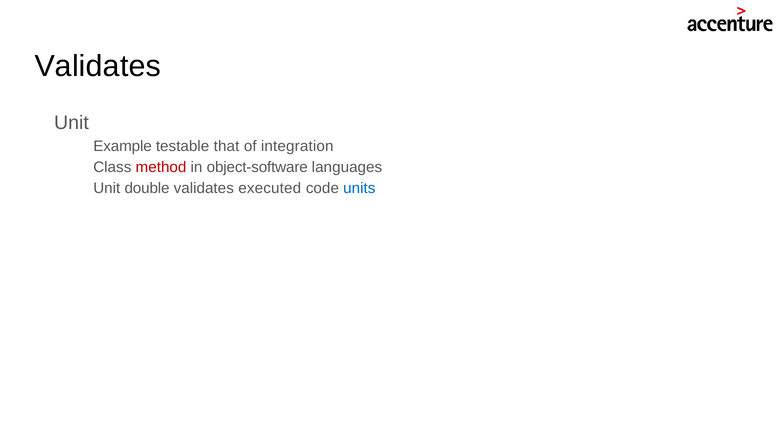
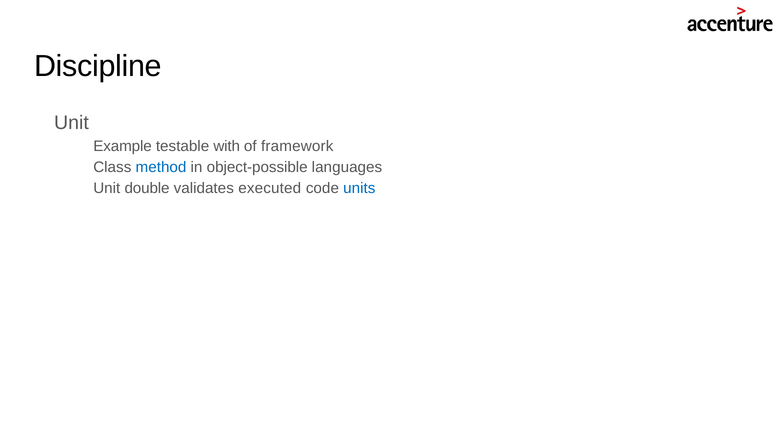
Validates at (98, 66): Validates -> Discipline
that: that -> with
integration: integration -> framework
method colour: red -> blue
object-software: object-software -> object-possible
